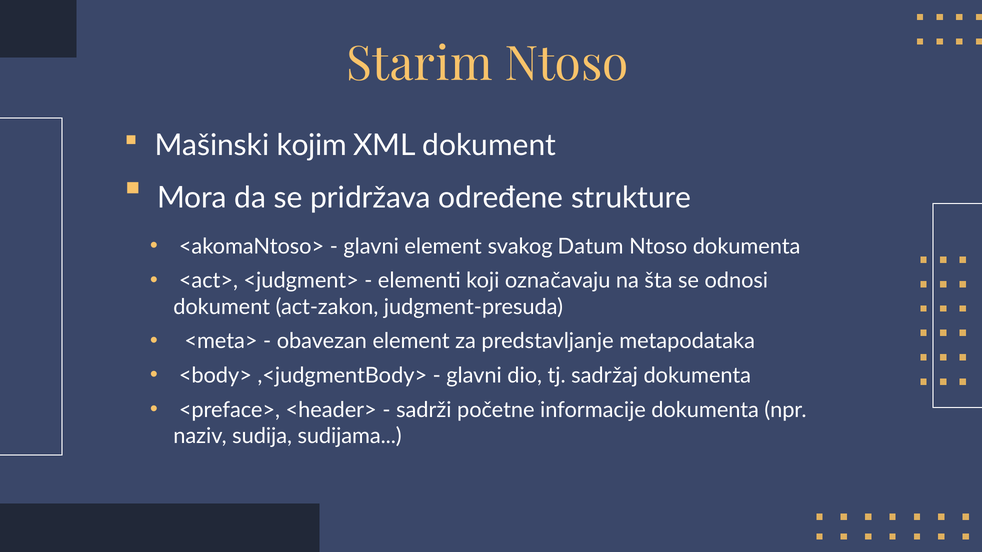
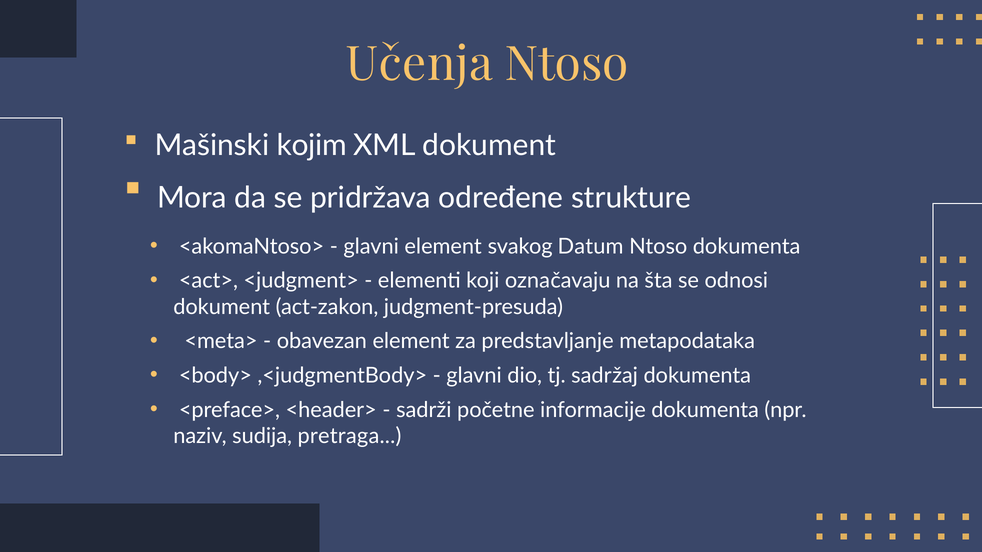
Starim: Starim -> Učenja
sudijama: sudijama -> pretraga
